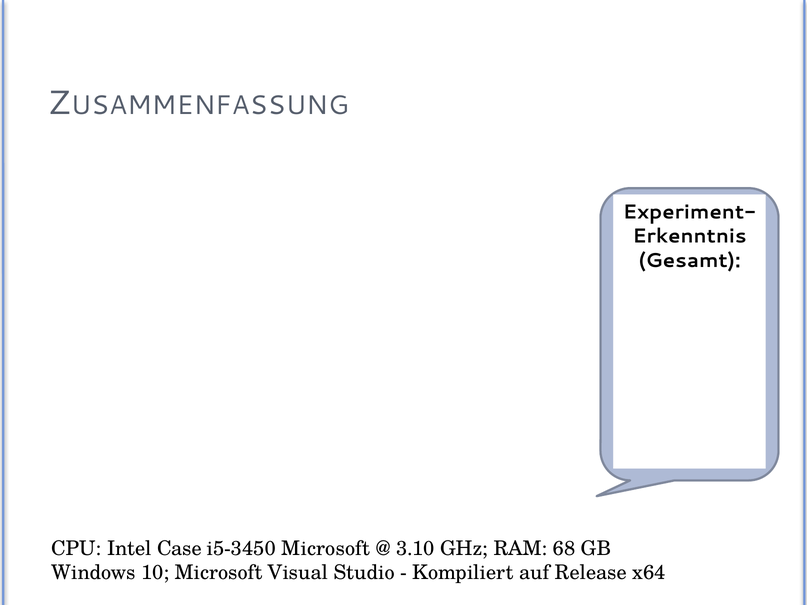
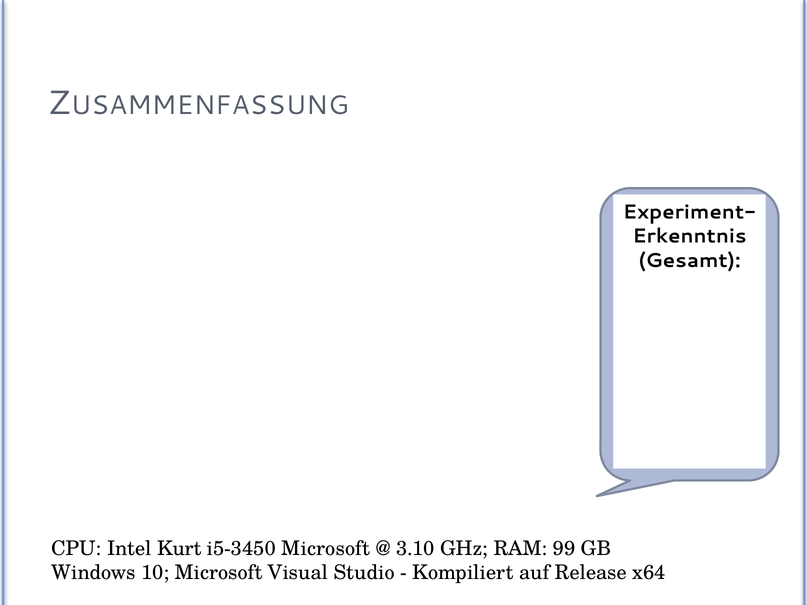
Case: Case -> Kurt
68: 68 -> 99
